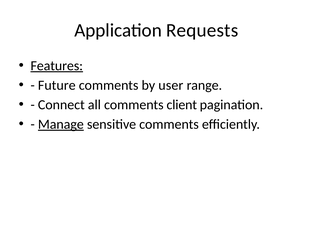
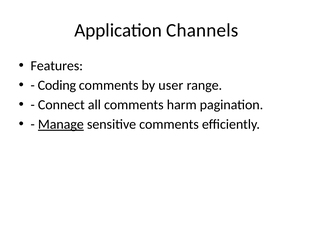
Requests: Requests -> Channels
Features underline: present -> none
Future: Future -> Coding
client: client -> harm
